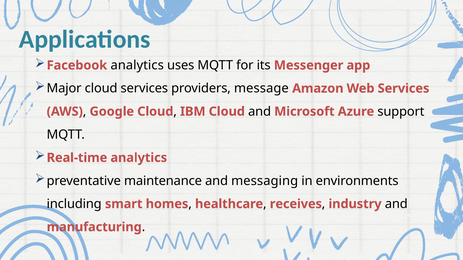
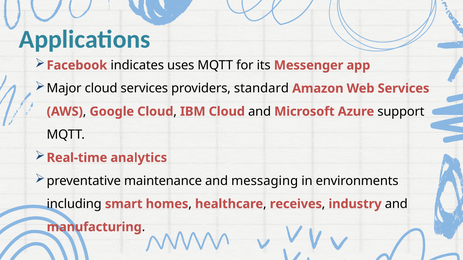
Facebook analytics: analytics -> indicates
message: message -> standard
